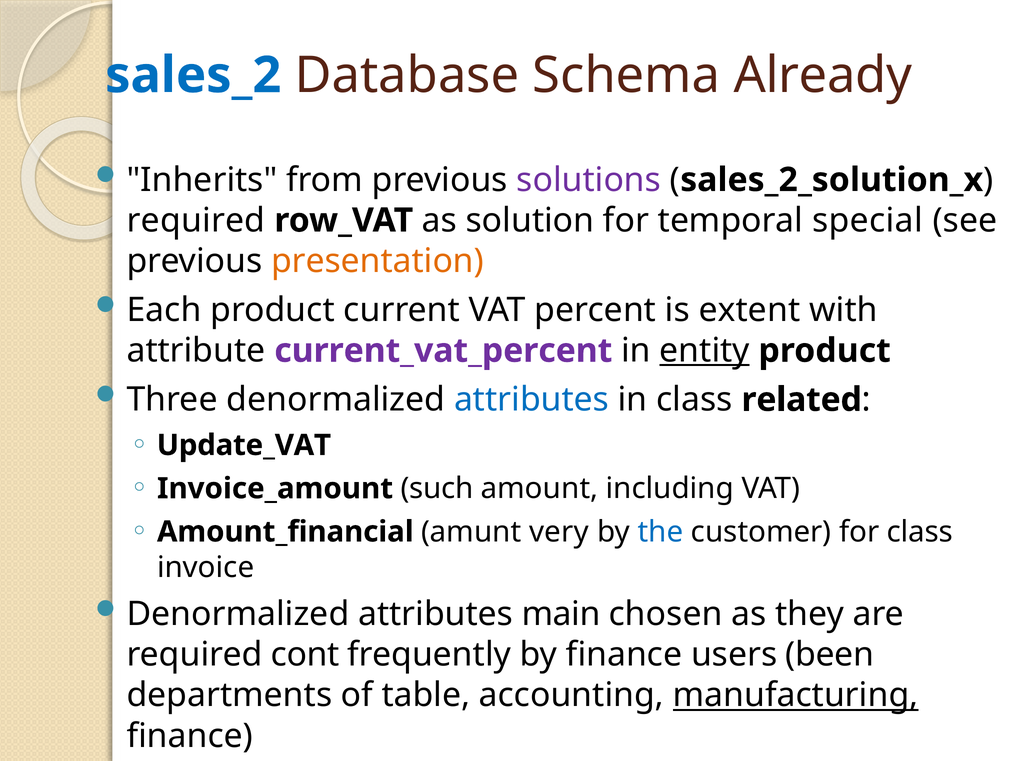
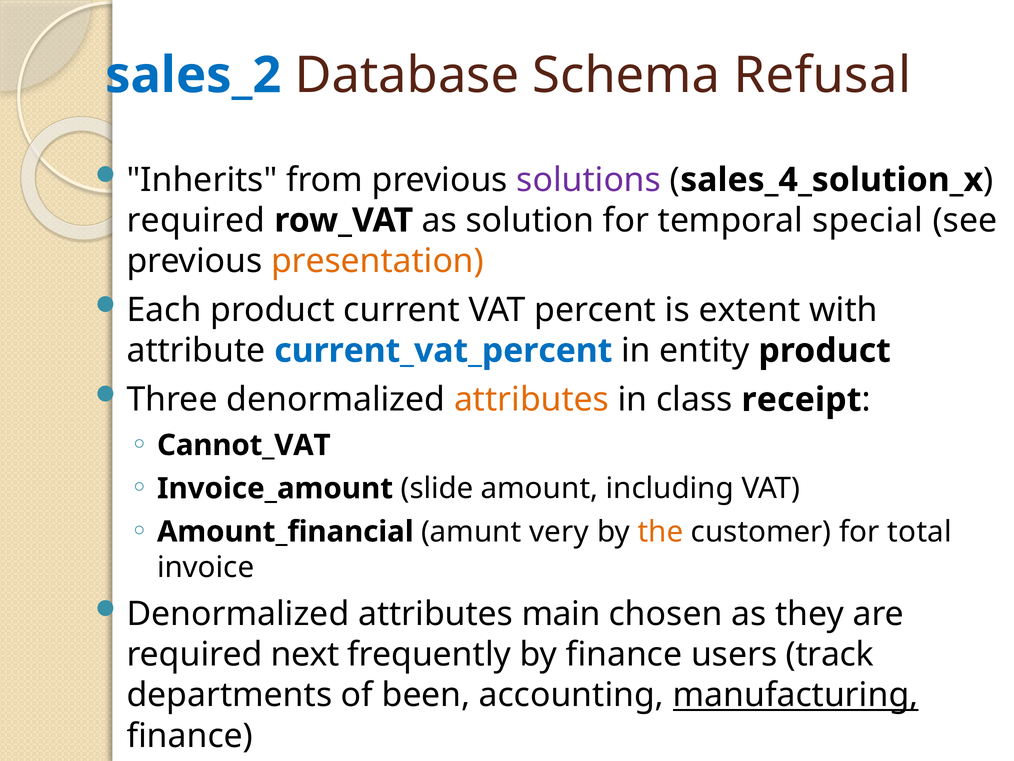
Already: Already -> Refusal
sales_2_solution_x: sales_2_solution_x -> sales_4_solution_x
current_vat_percent colour: purple -> blue
entity underline: present -> none
attributes at (532, 399) colour: blue -> orange
related: related -> receipt
Update_VAT: Update_VAT -> Cannot_VAT
such: such -> slide
the colour: blue -> orange
for class: class -> total
cont: cont -> next
been: been -> track
table: table -> been
